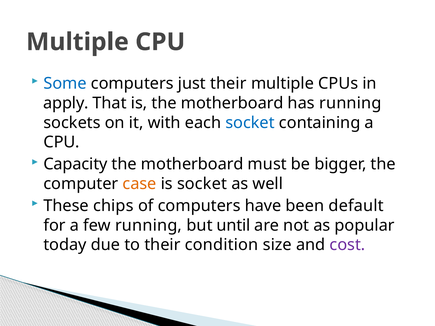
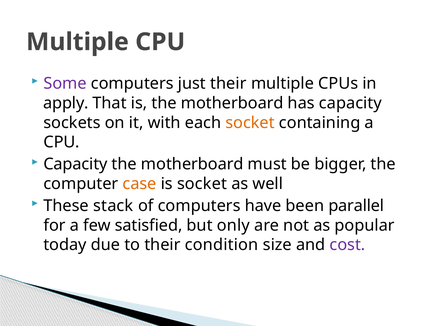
Some colour: blue -> purple
has running: running -> capacity
socket at (250, 123) colour: blue -> orange
chips: chips -> stack
default: default -> parallel
few running: running -> satisfied
until: until -> only
